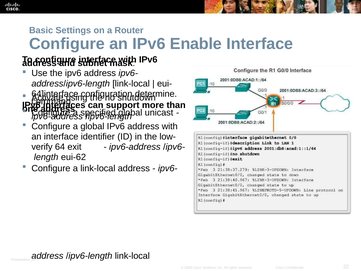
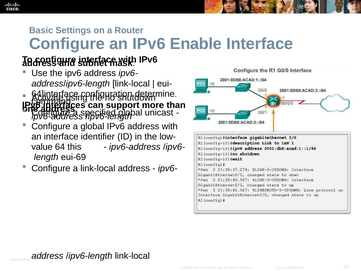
verify: verify -> value
exit: exit -> this
eui-62: eui-62 -> eui-69
